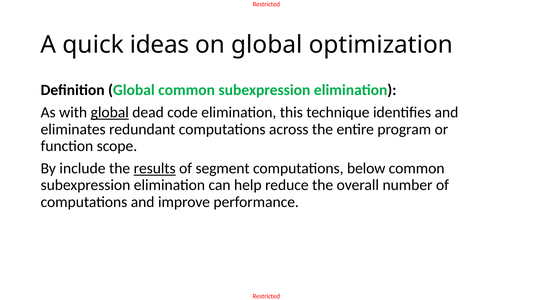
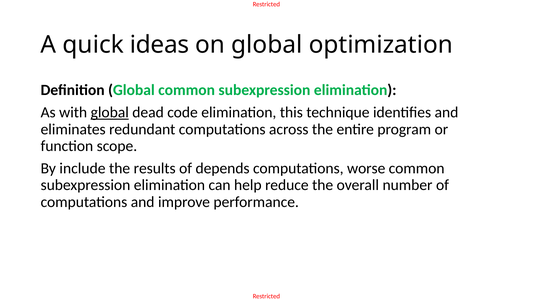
results underline: present -> none
segment: segment -> depends
below: below -> worse
